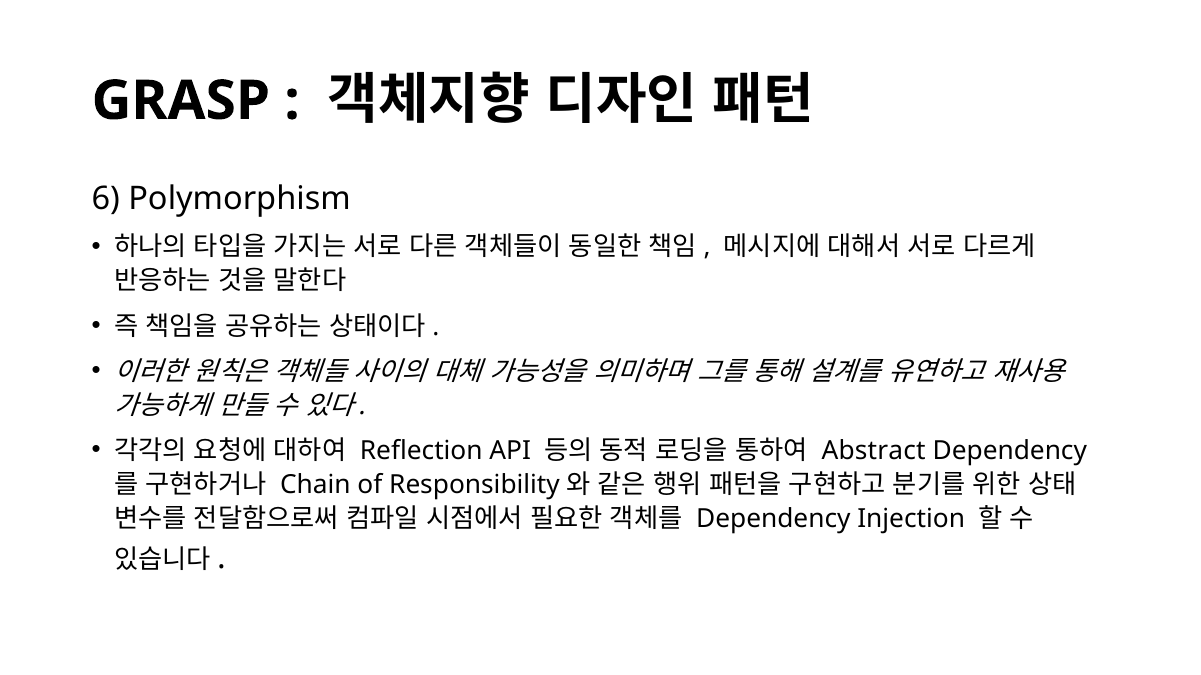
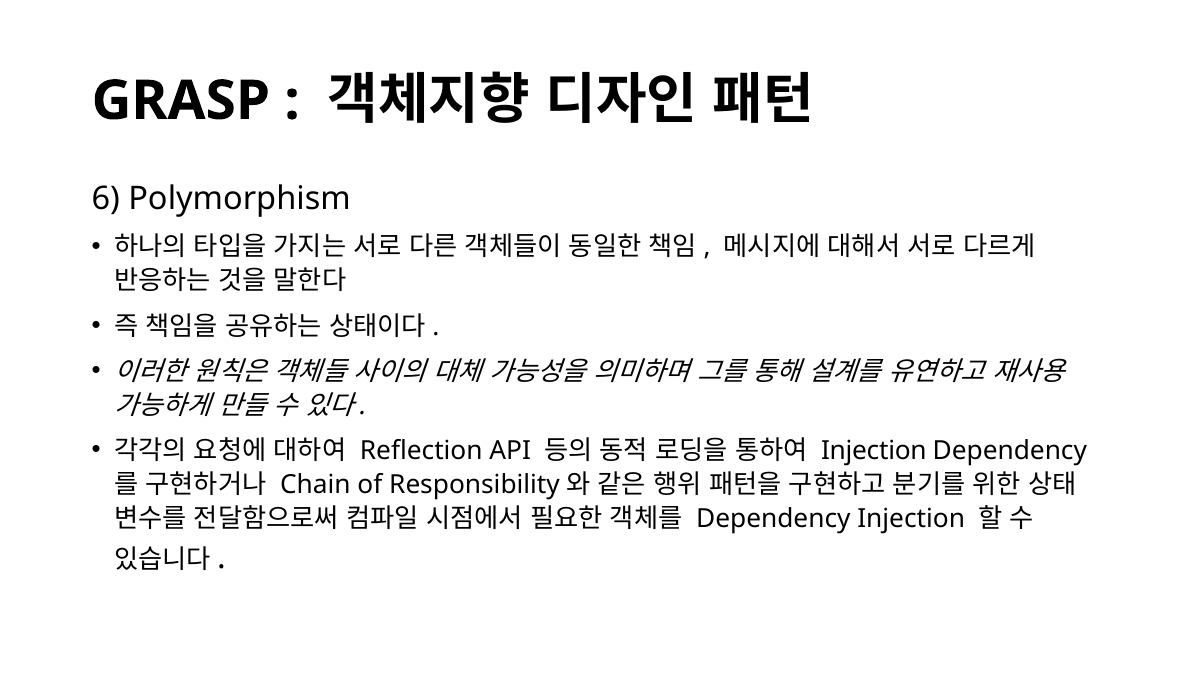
Abstract at (874, 451): Abstract -> Injection
